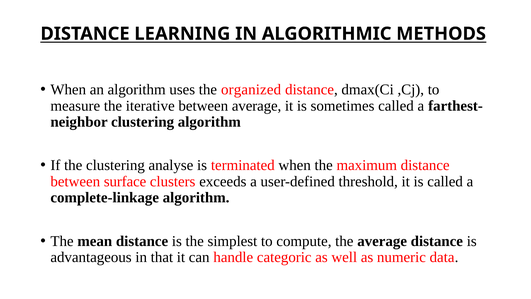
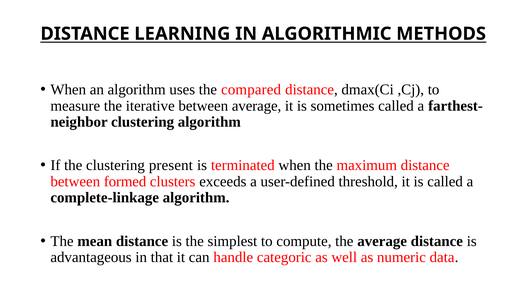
organized: organized -> compared
analyse: analyse -> present
surface: surface -> formed
